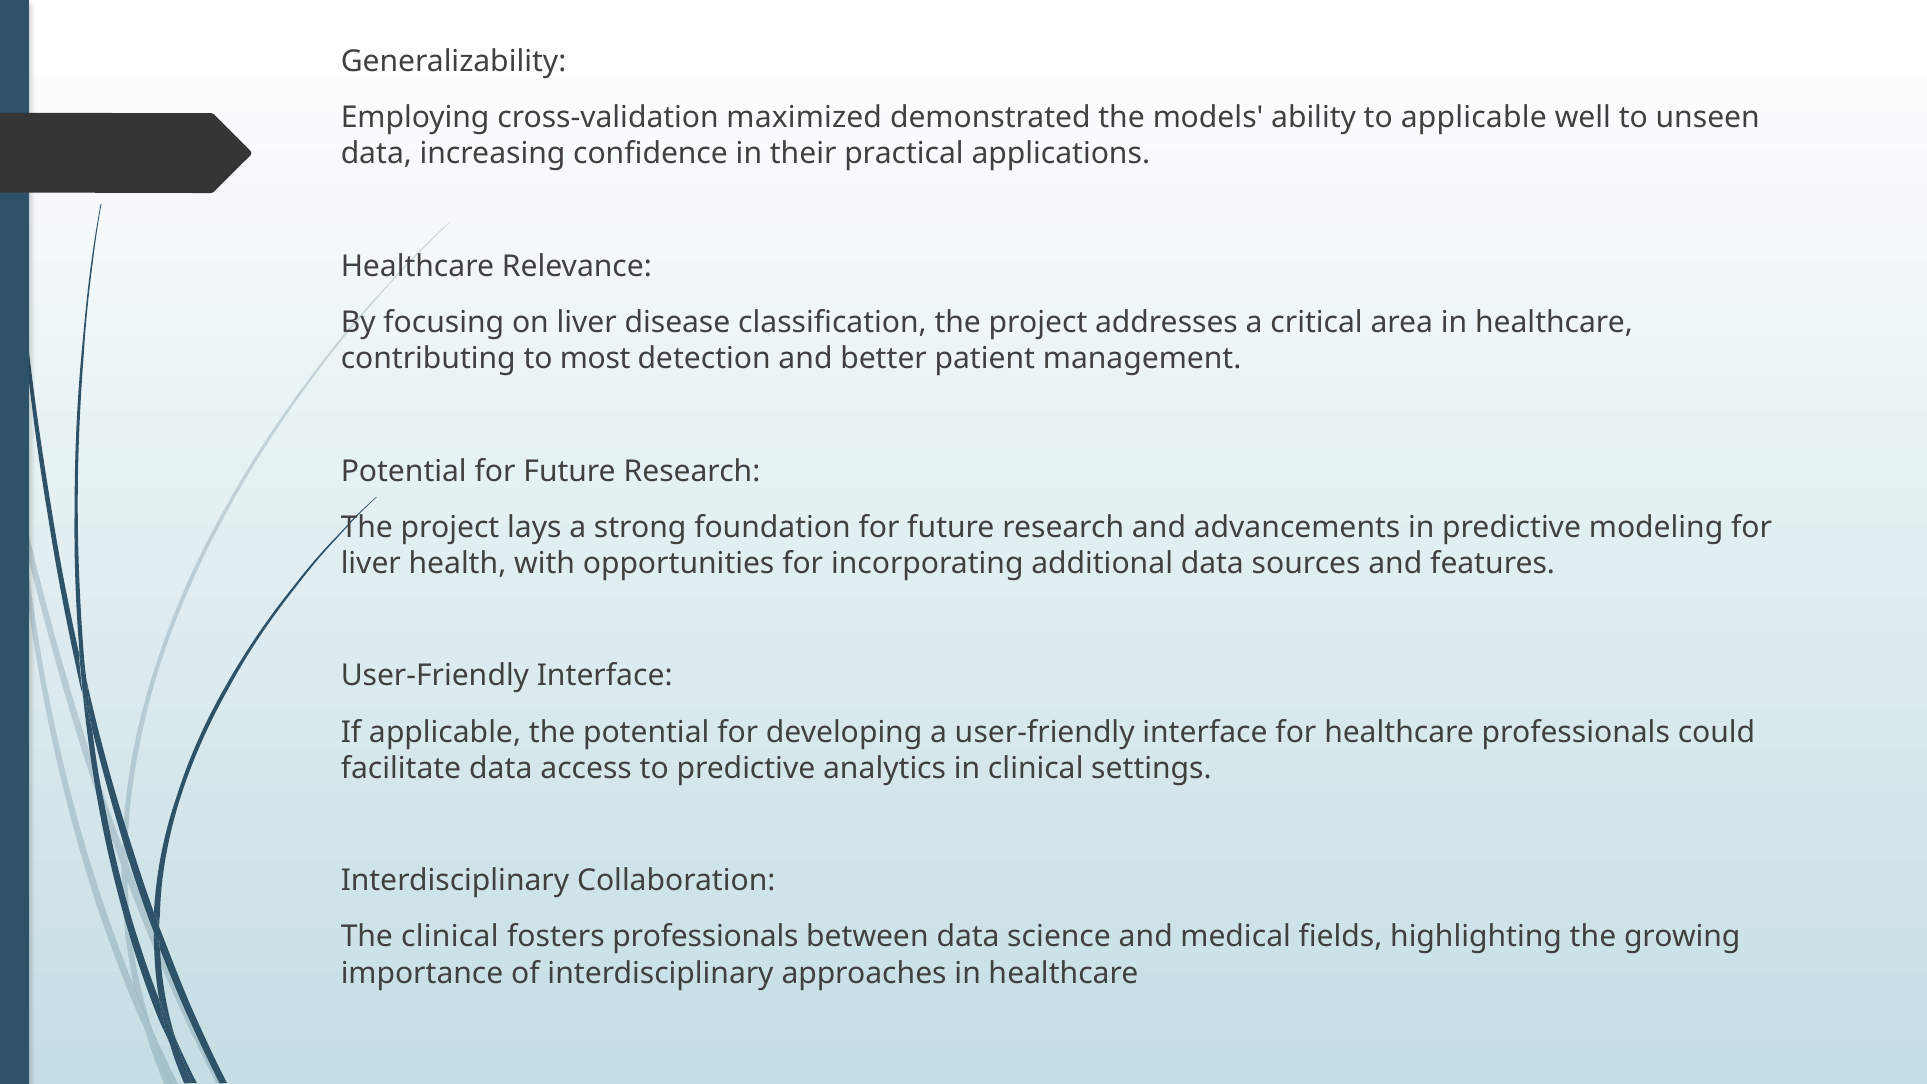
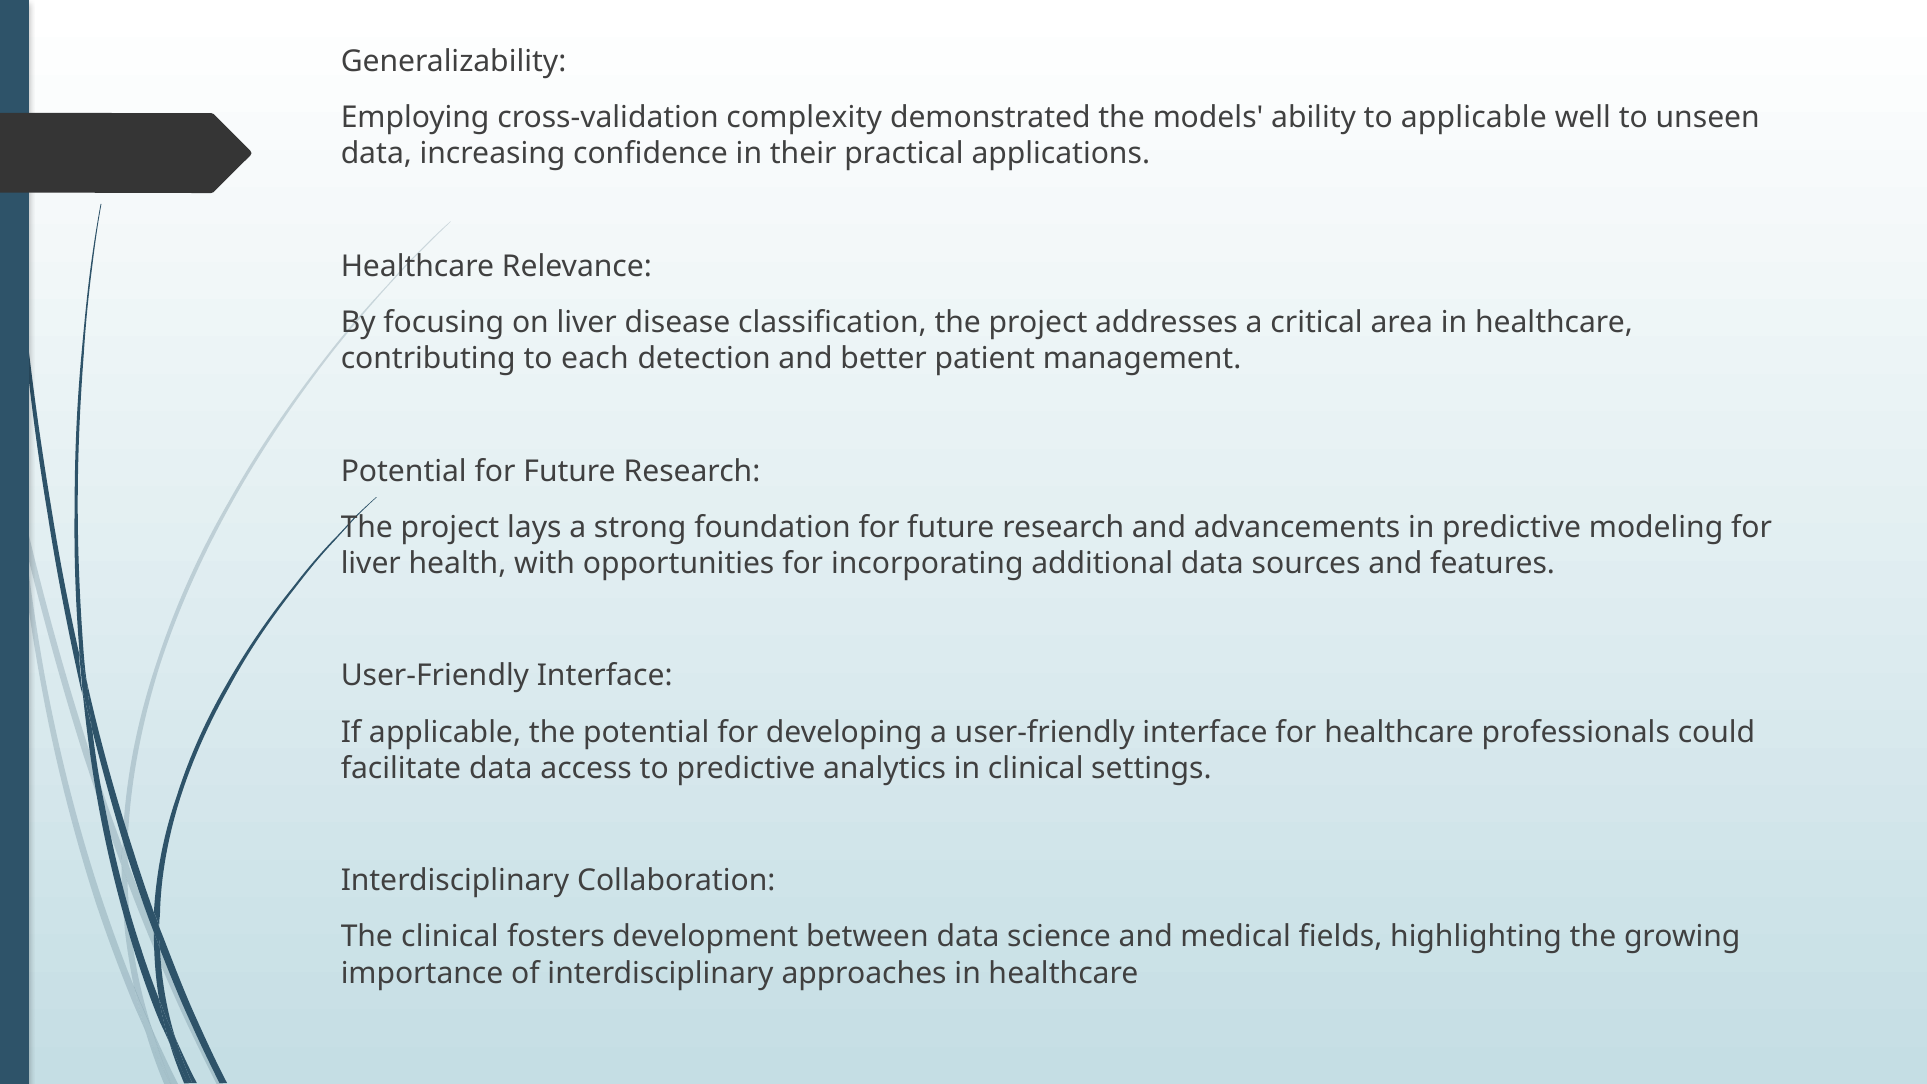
maximized: maximized -> complexity
most: most -> each
fosters professionals: professionals -> development
